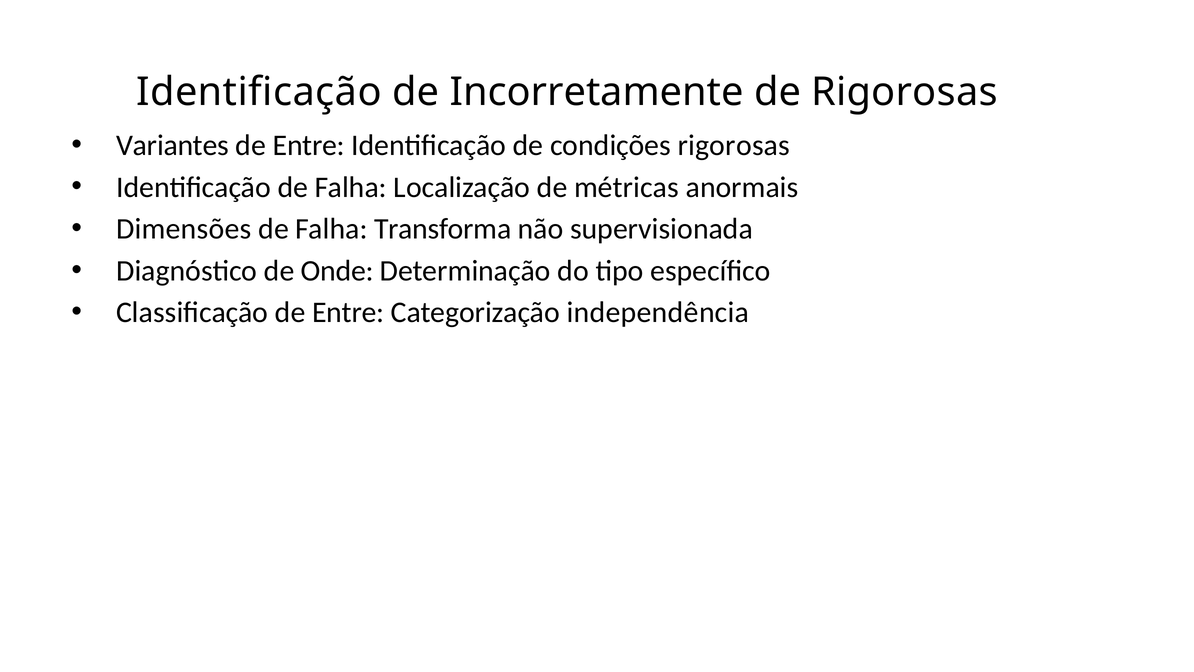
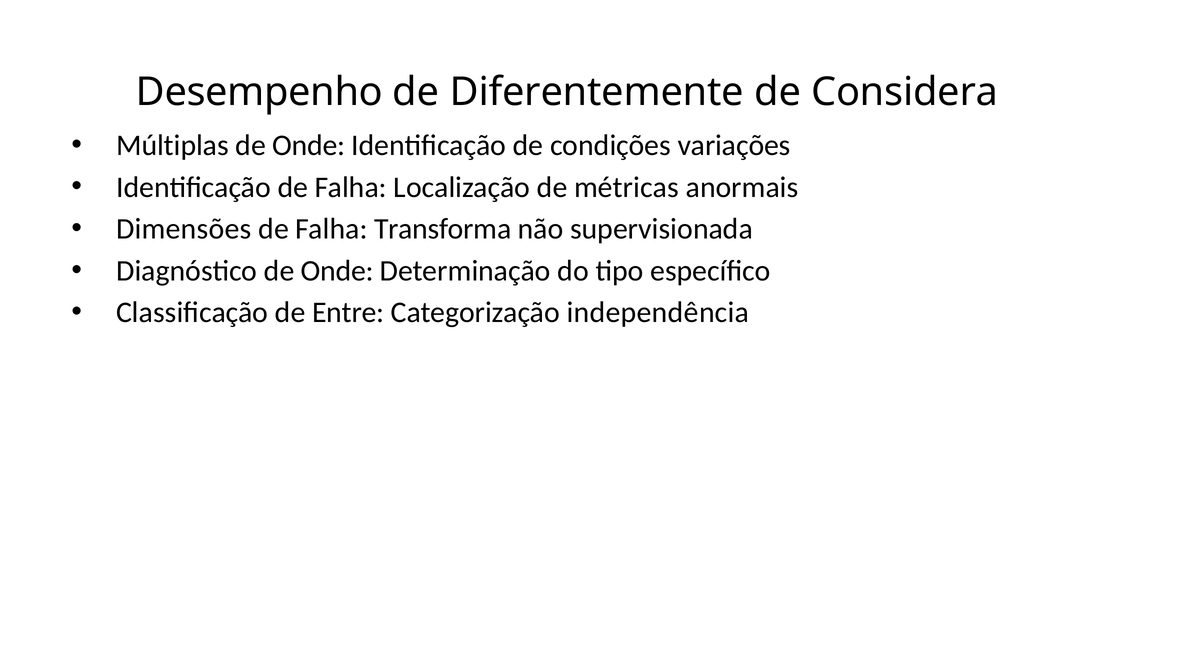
Identificação at (259, 92): Identificação -> Desempenho
Incorretamente: Incorretamente -> Diferentemente
de Rigorosas: Rigorosas -> Considera
Variantes: Variantes -> Múltiplas
Entre at (309, 145): Entre -> Onde
condições rigorosas: rigorosas -> variações
